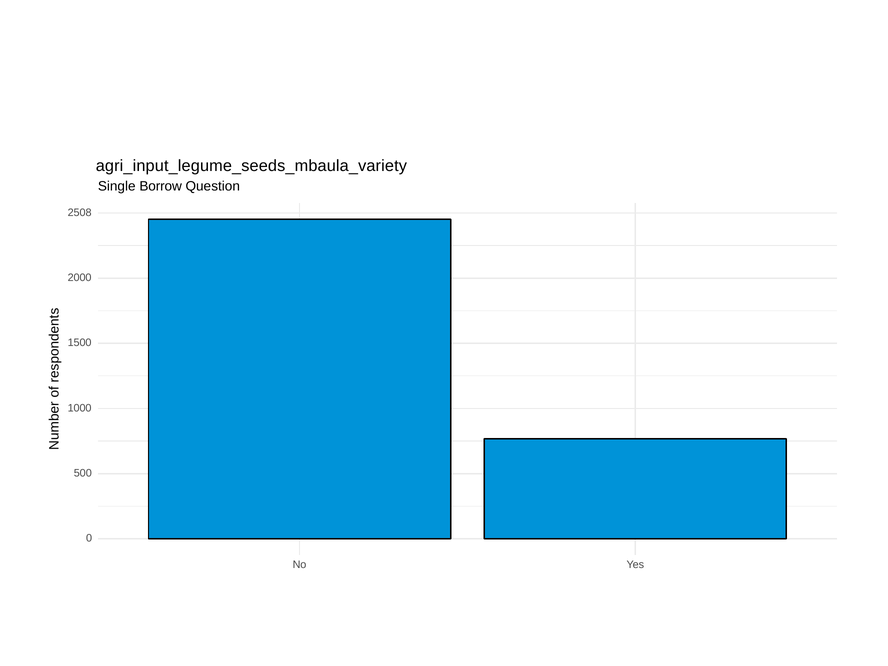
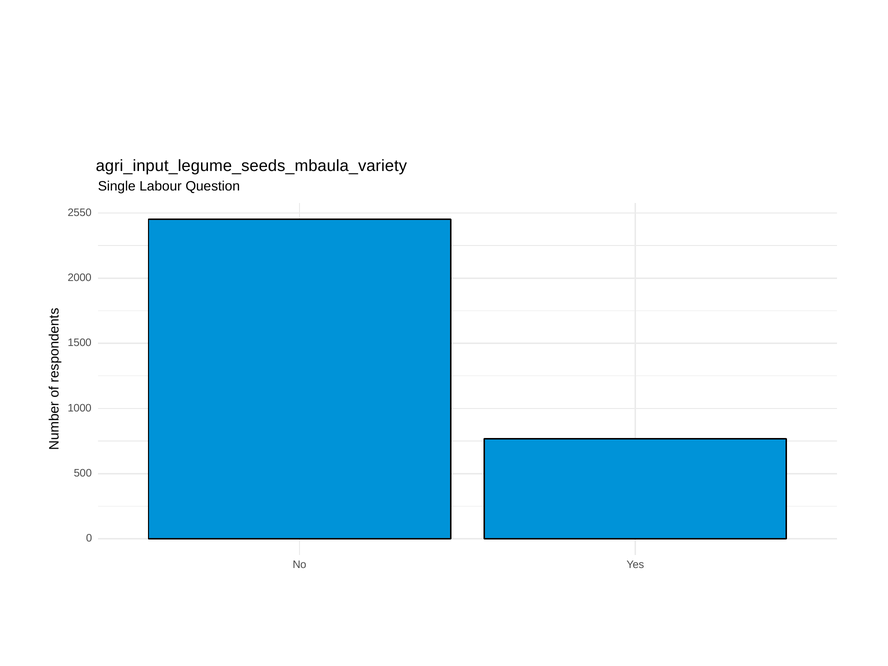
Borrow: Borrow -> Labour
2508: 2508 -> 2550
